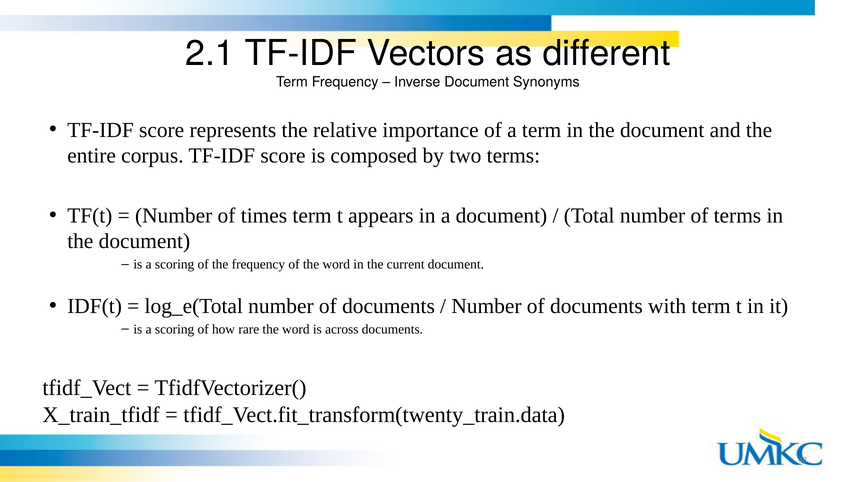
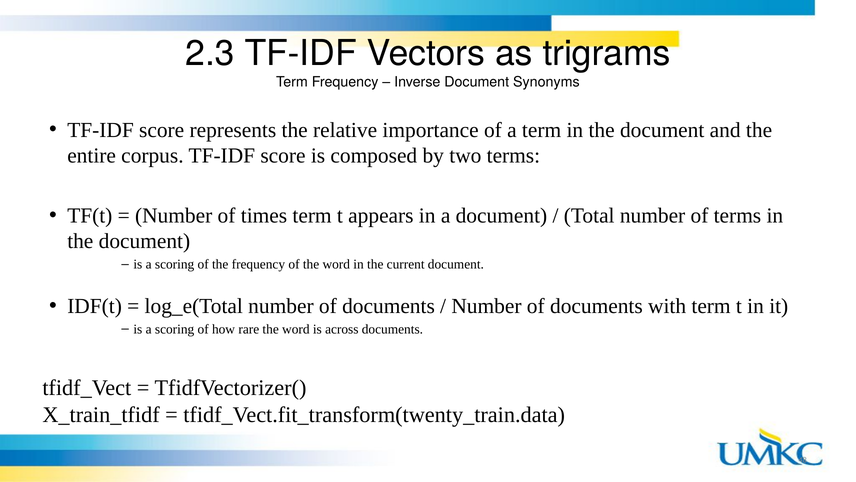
2.1: 2.1 -> 2.3
different: different -> trigrams
